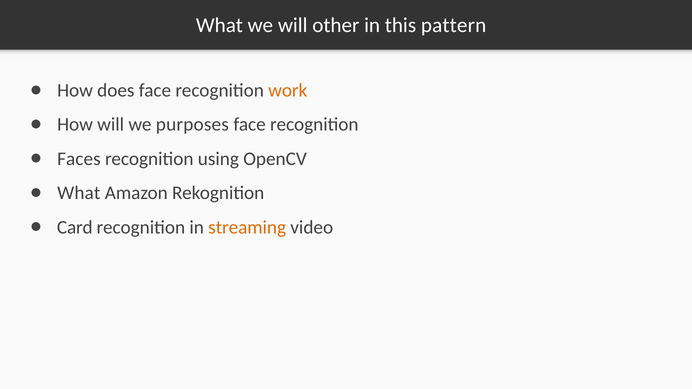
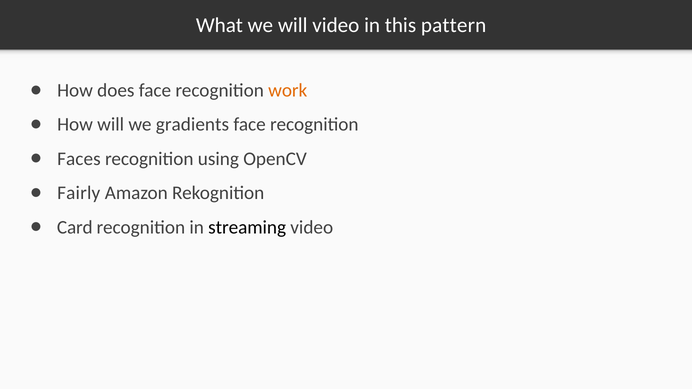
will other: other -> video
purposes: purposes -> gradients
What at (79, 193): What -> Fairly
streaming colour: orange -> black
